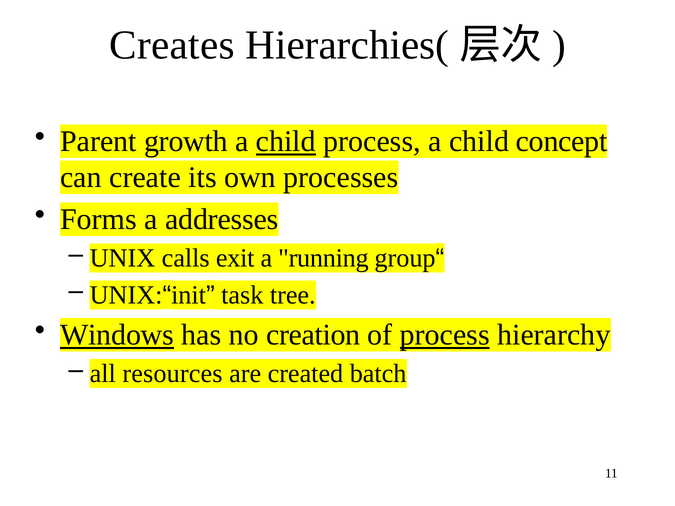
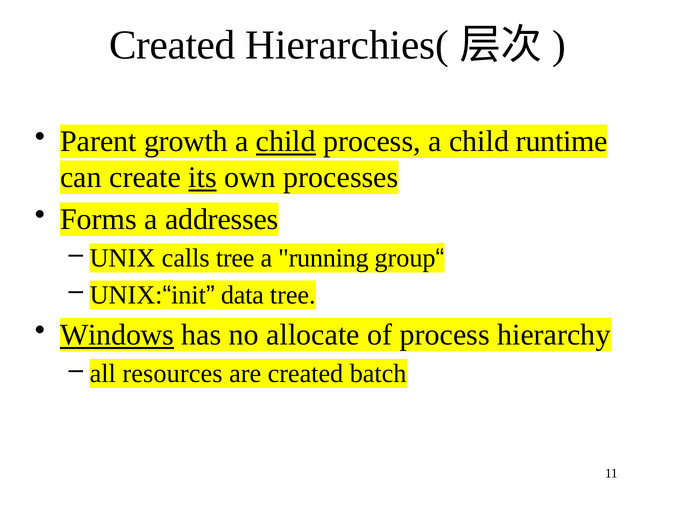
Creates at (172, 45): Creates -> Created
concept: concept -> runtime
its underline: none -> present
calls exit: exit -> tree
task: task -> data
creation: creation -> allocate
process at (445, 335) underline: present -> none
